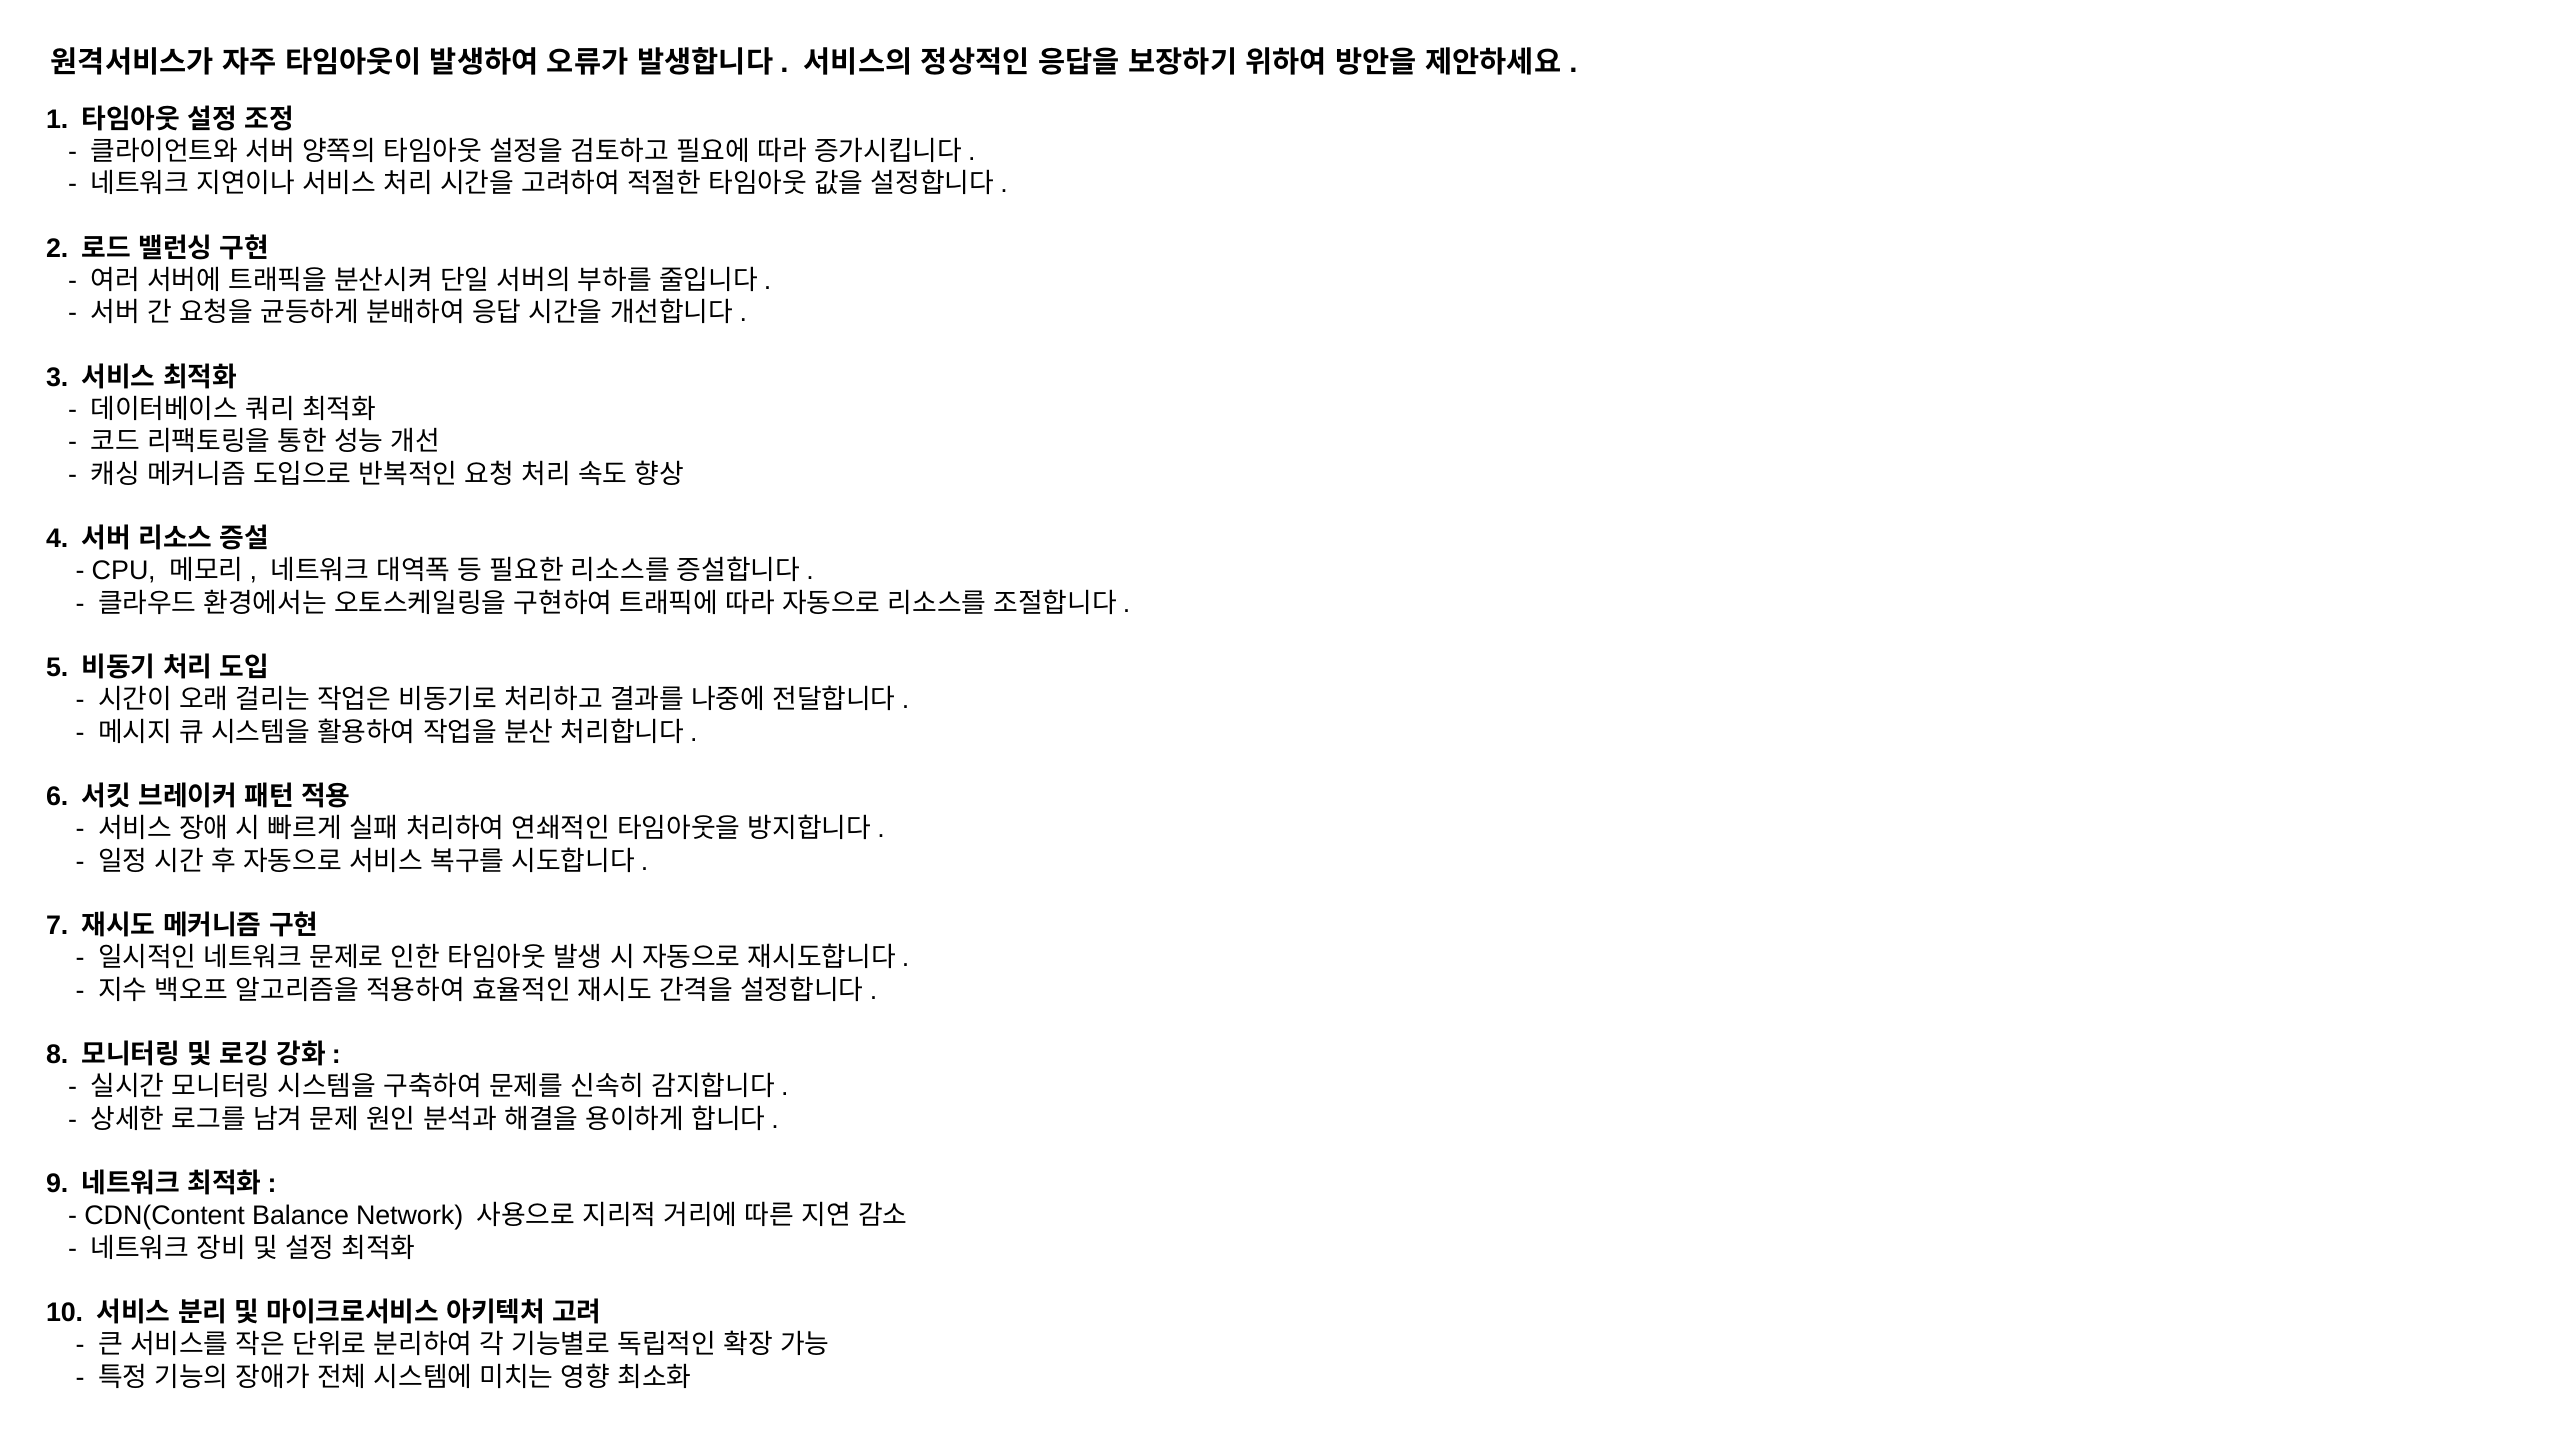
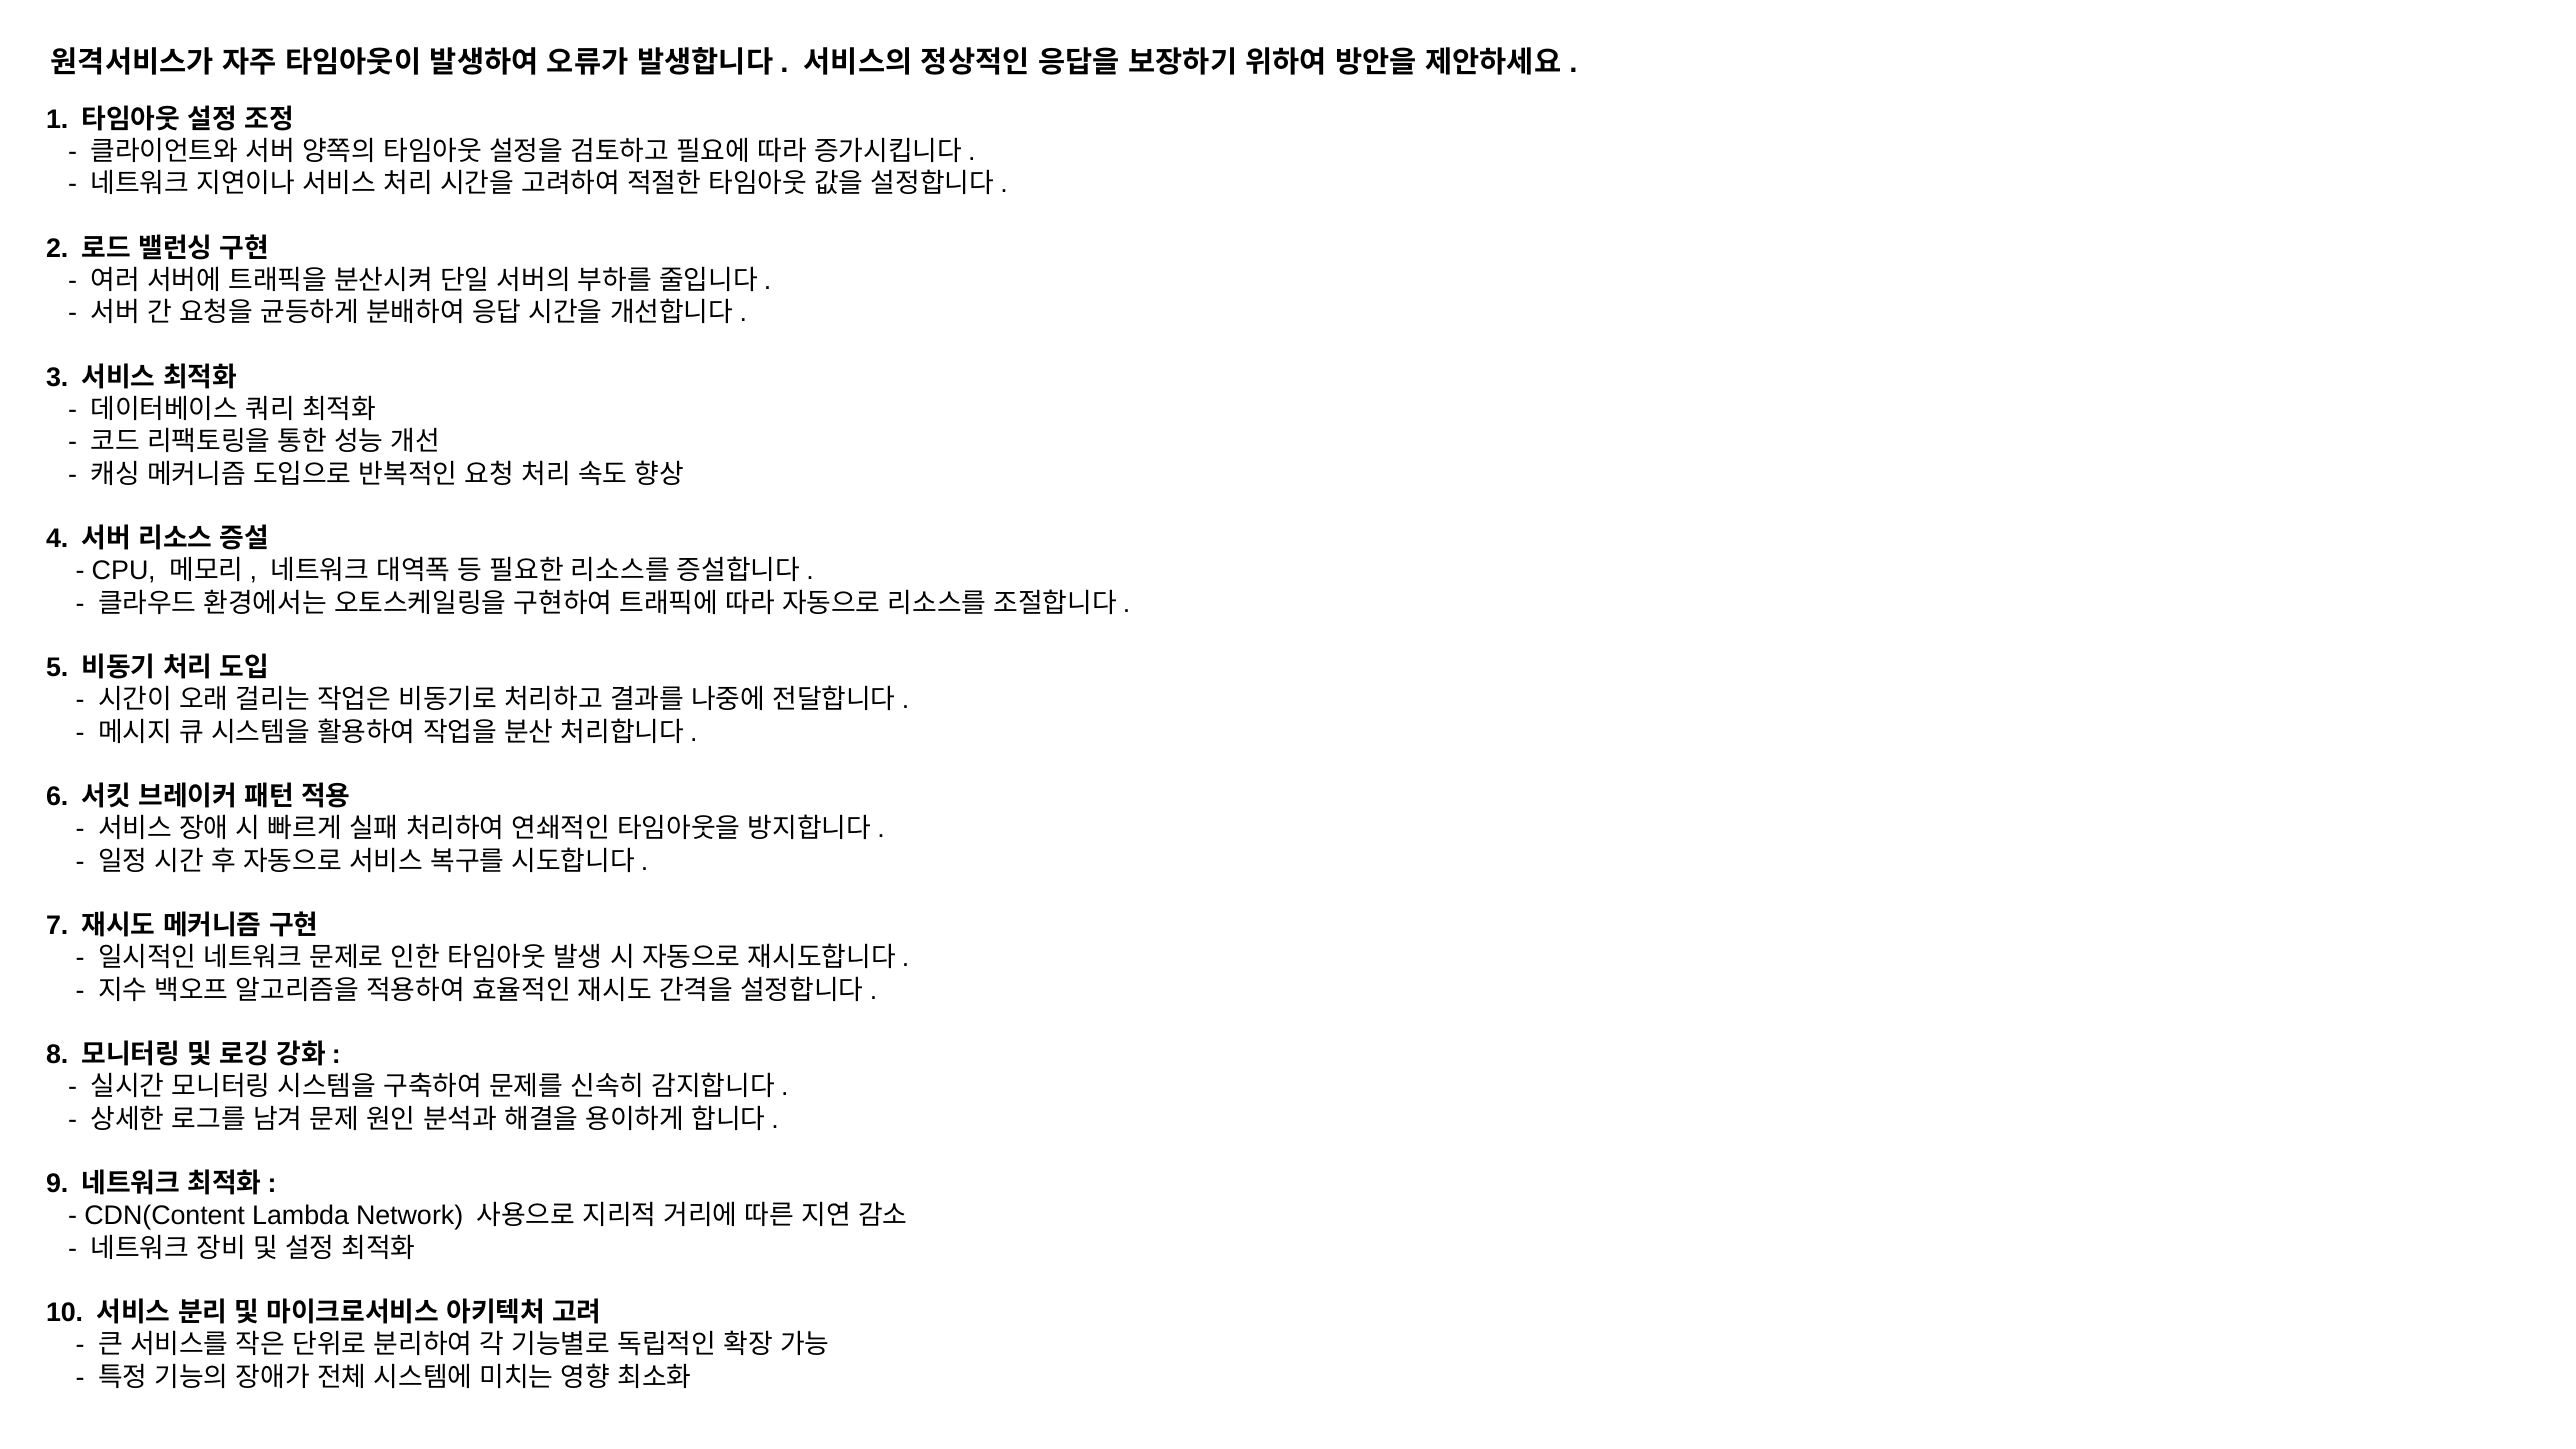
Balance: Balance -> Lambda
